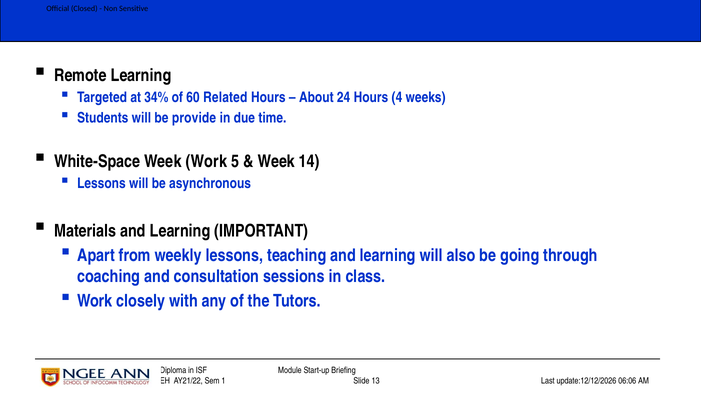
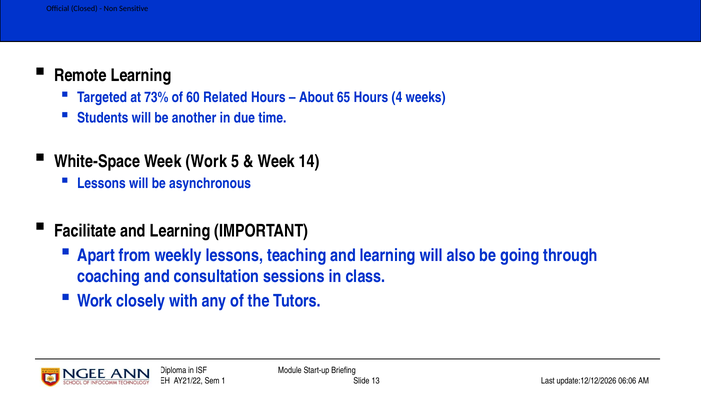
34%: 34% -> 73%
24: 24 -> 65
provide: provide -> another
Materials: Materials -> Facilitate
